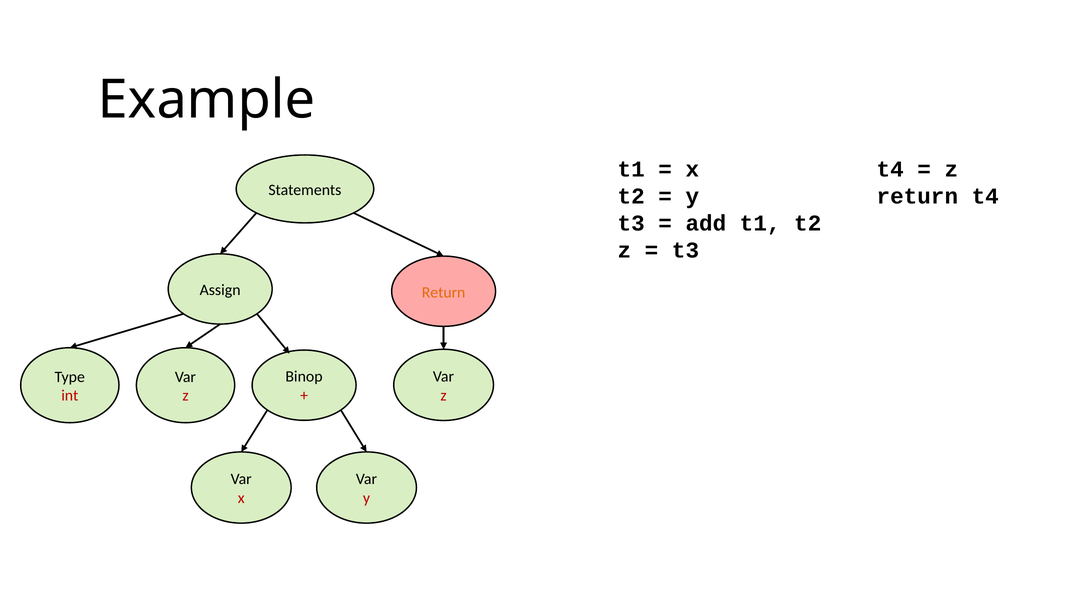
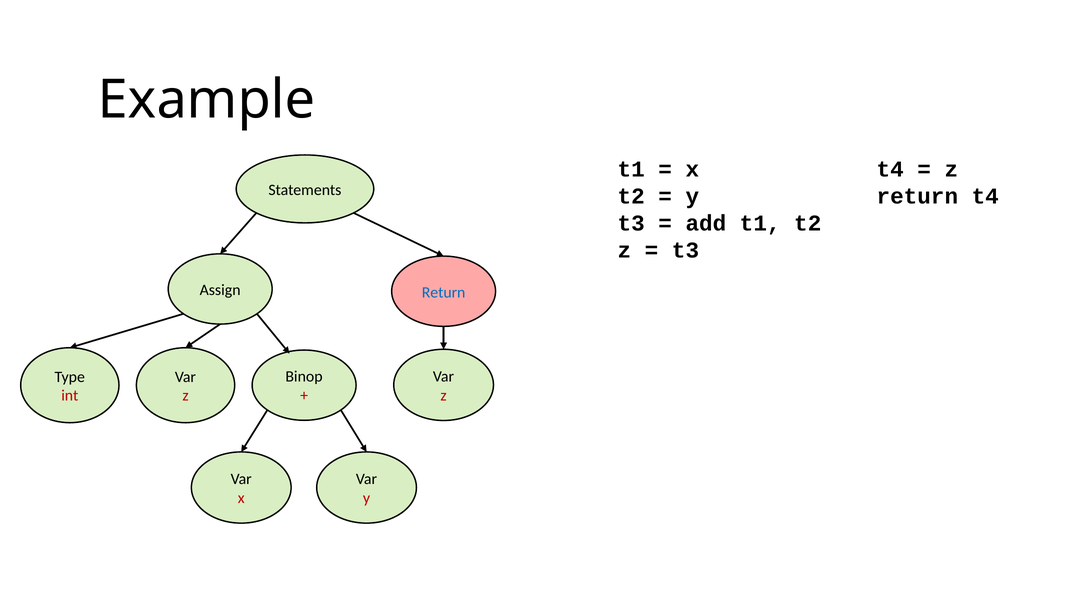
Return at (444, 292) colour: orange -> blue
